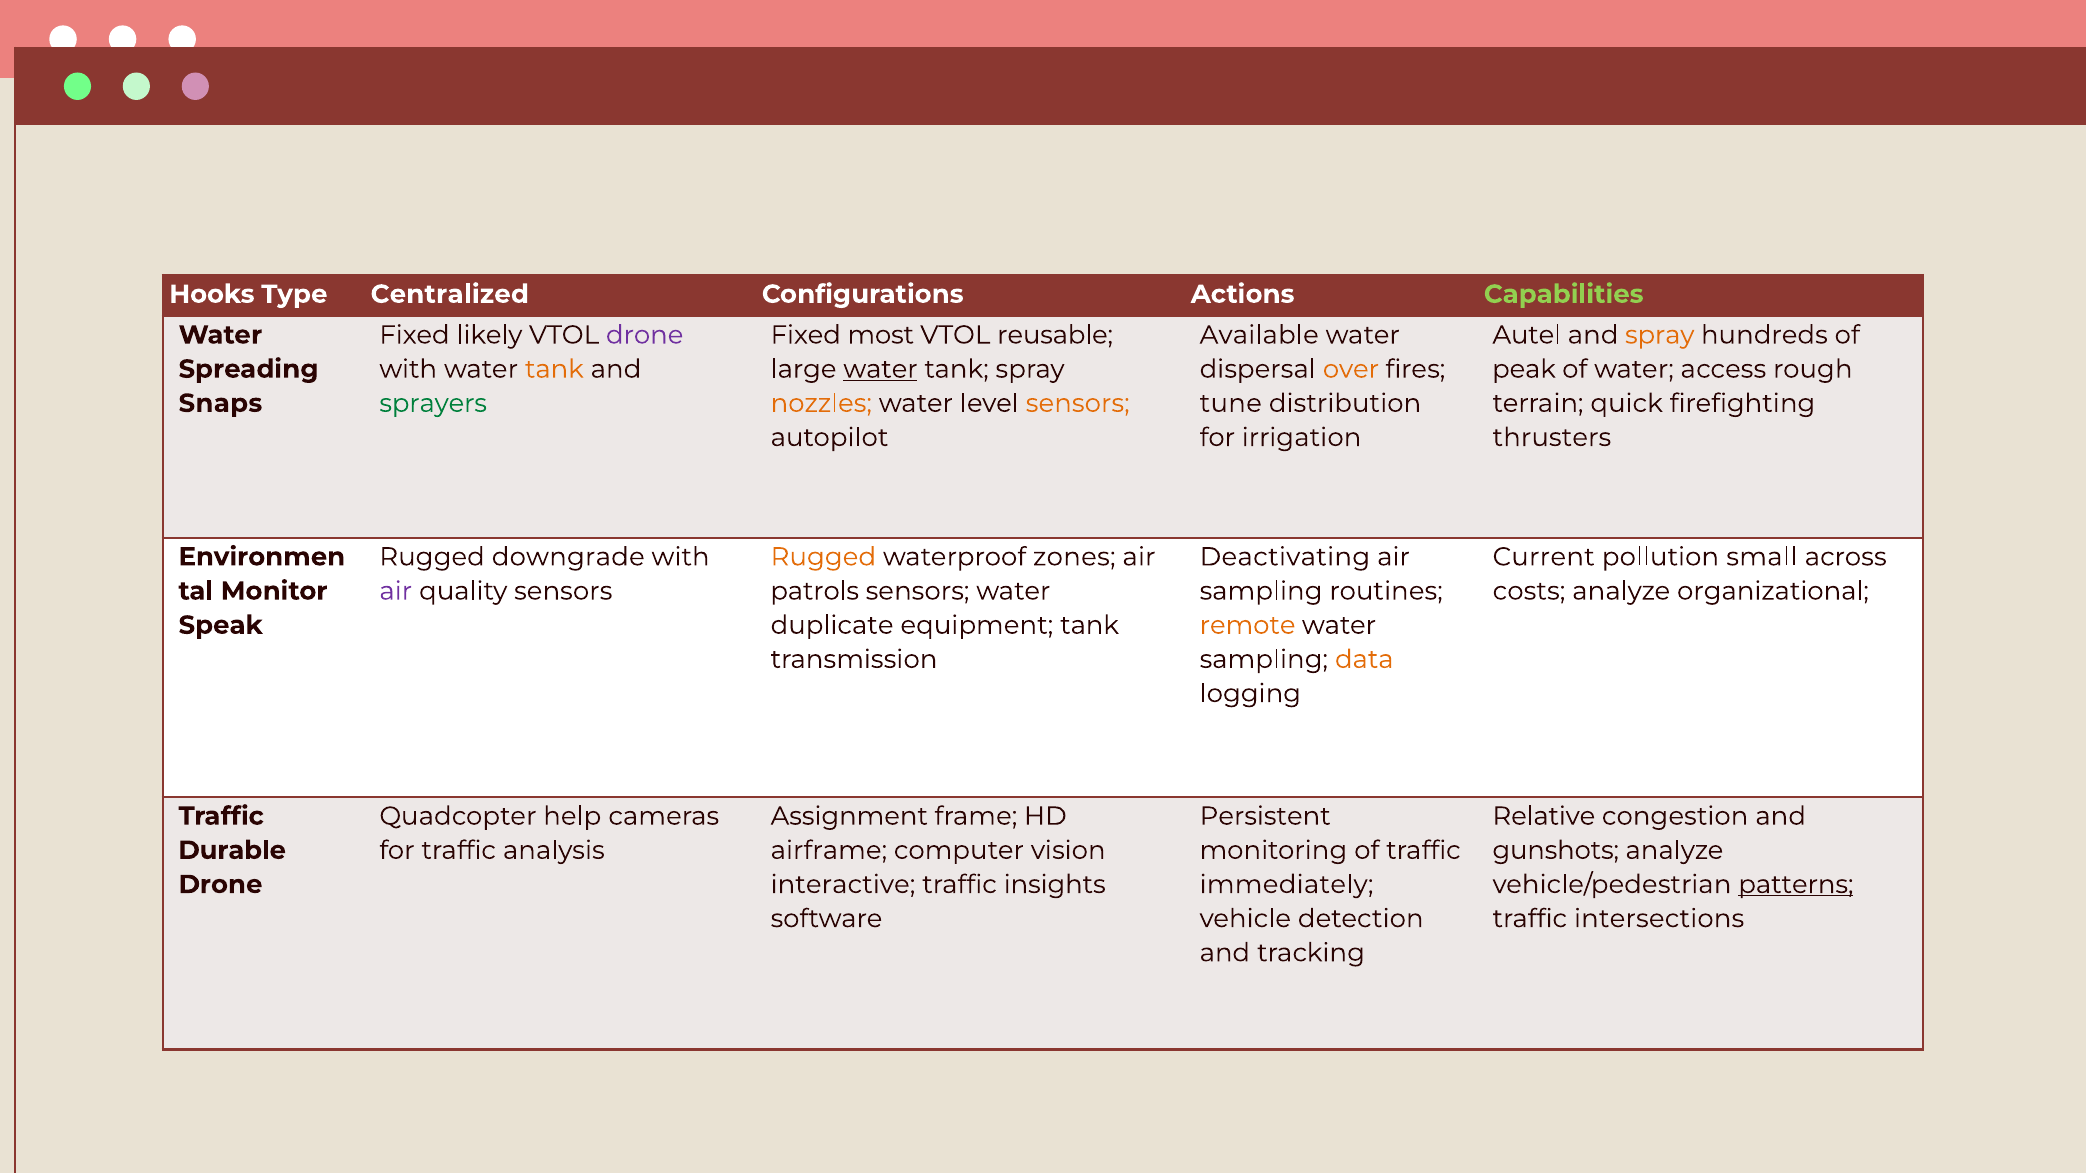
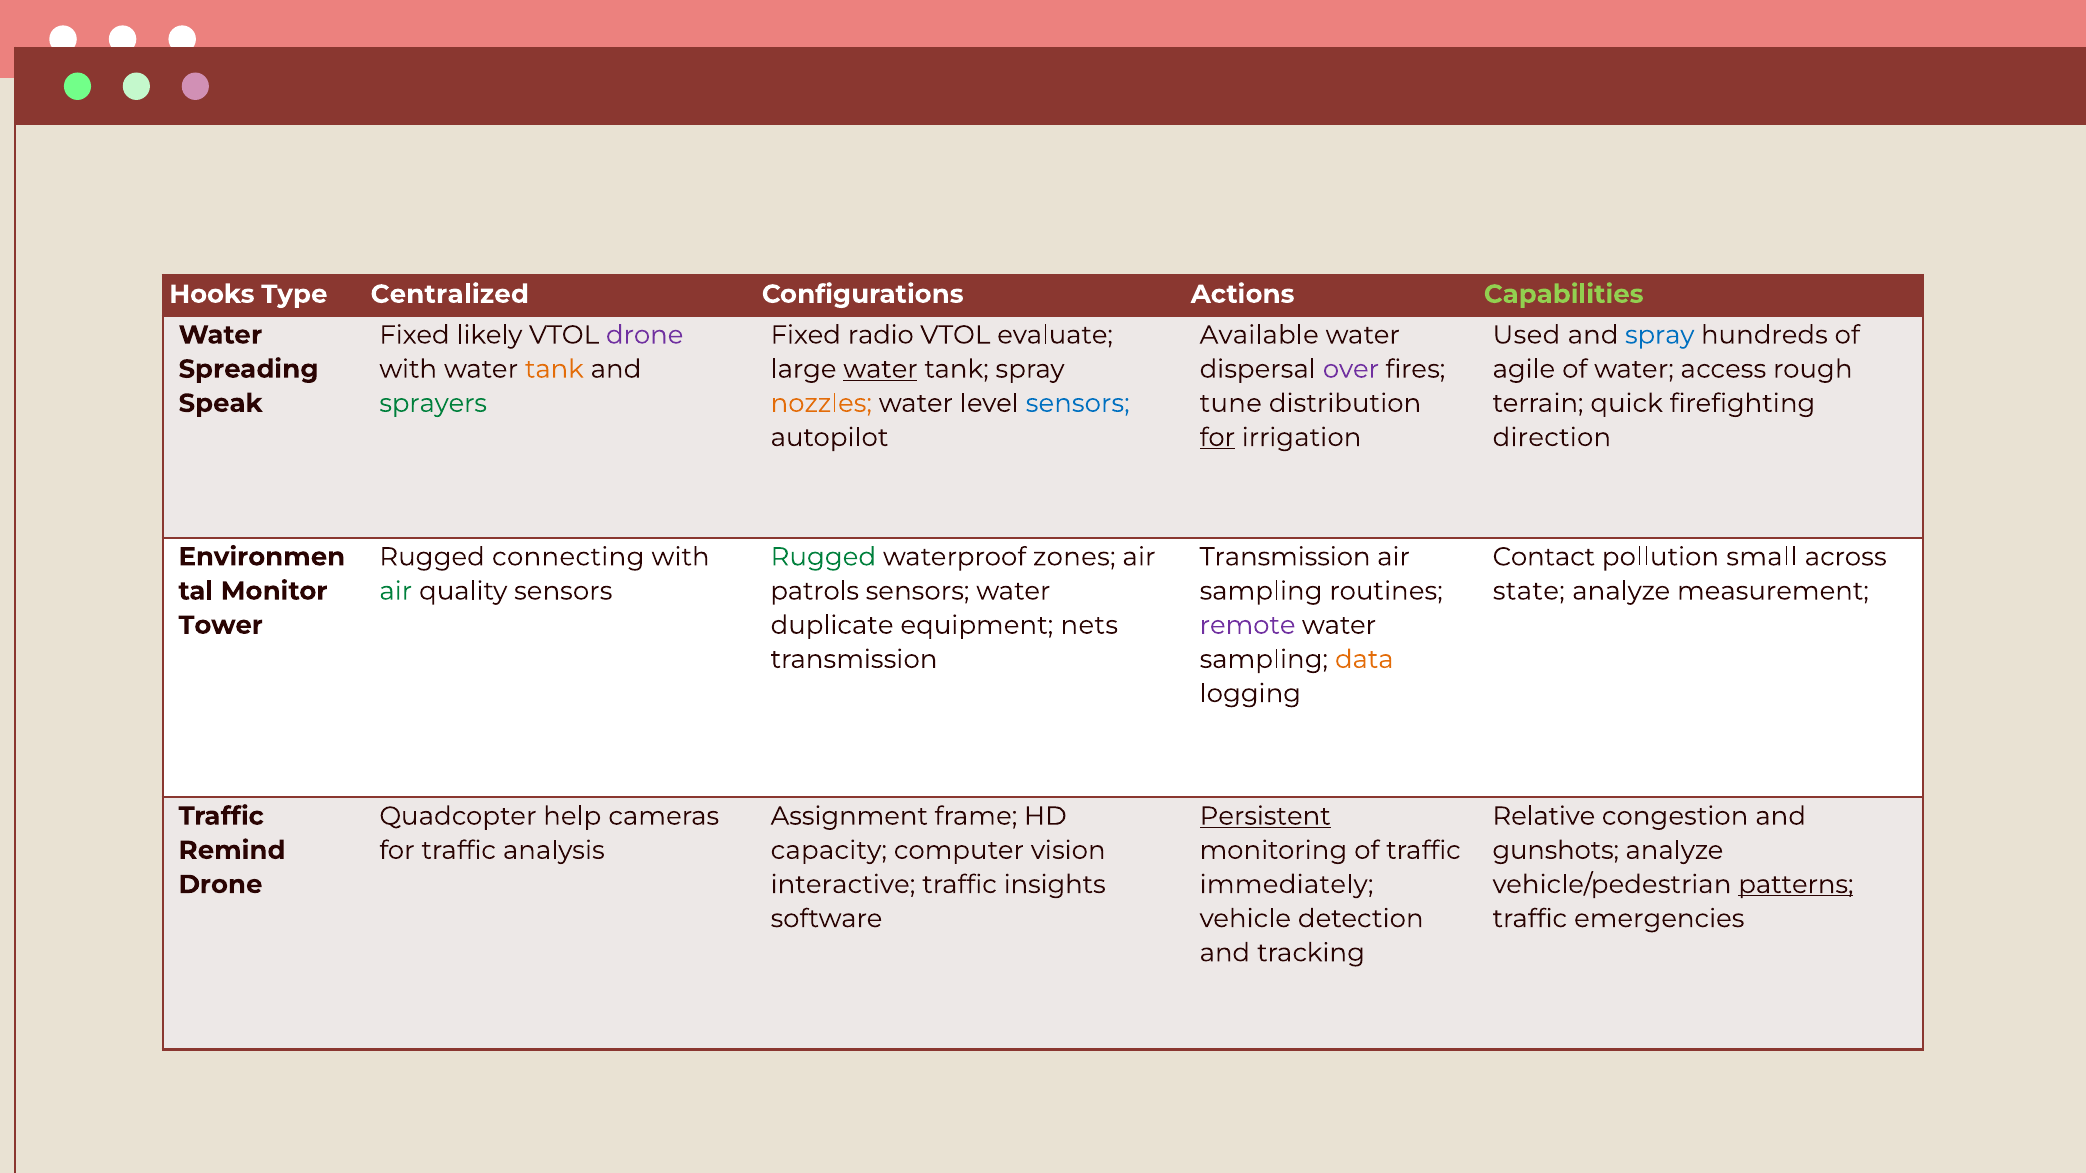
most: most -> radio
reusable: reusable -> evaluate
Autel: Autel -> Used
spray at (1660, 335) colour: orange -> blue
over colour: orange -> purple
peak: peak -> agile
Snaps: Snaps -> Speak
sensors at (1078, 403) colour: orange -> blue
for at (1217, 438) underline: none -> present
thrusters: thrusters -> direction
downgrade: downgrade -> connecting
Rugged at (823, 557) colour: orange -> green
Deactivating at (1285, 557): Deactivating -> Transmission
Current: Current -> Contact
air at (396, 591) colour: purple -> green
costs: costs -> state
organizational: organizational -> measurement
Speak: Speak -> Tower
equipment tank: tank -> nets
remote colour: orange -> purple
Persistent underline: none -> present
Durable: Durable -> Remind
airframe: airframe -> capacity
intersections: intersections -> emergencies
